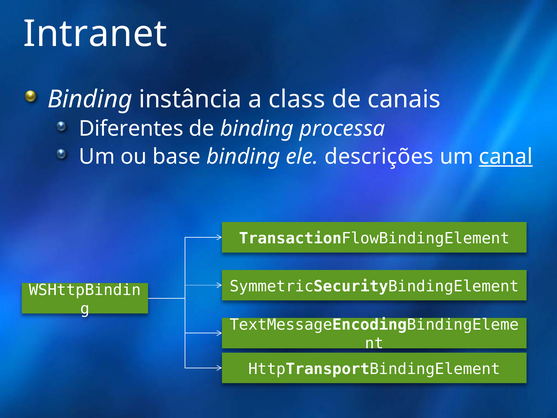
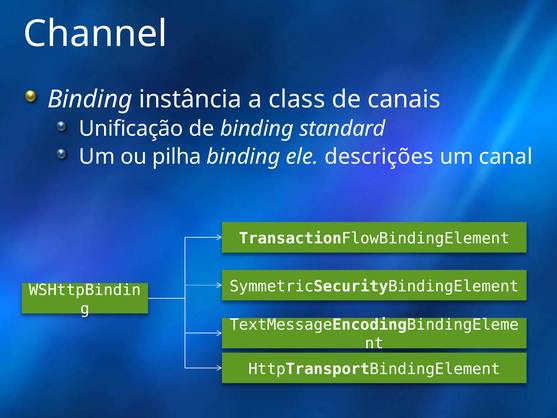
Intranet: Intranet -> Channel
Diferentes: Diferentes -> Unificação
processa: processa -> standard
base: base -> pilha
canal underline: present -> none
